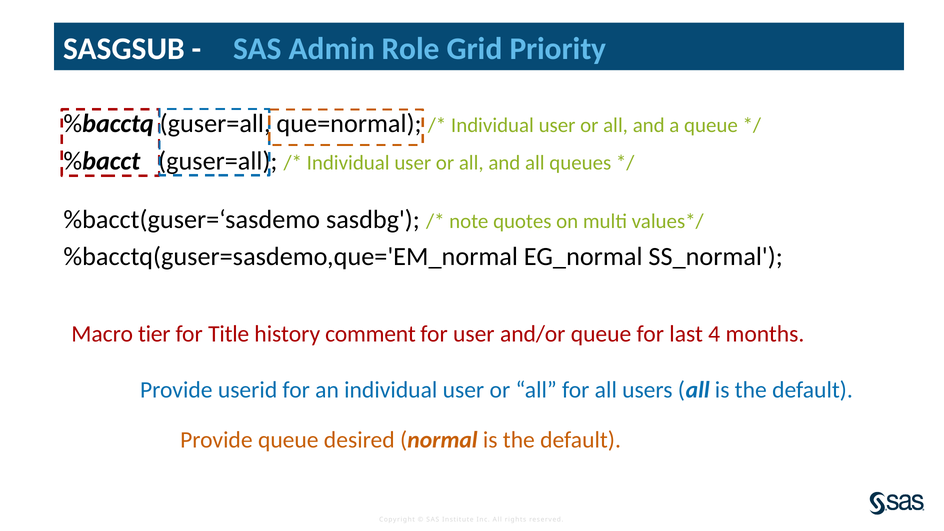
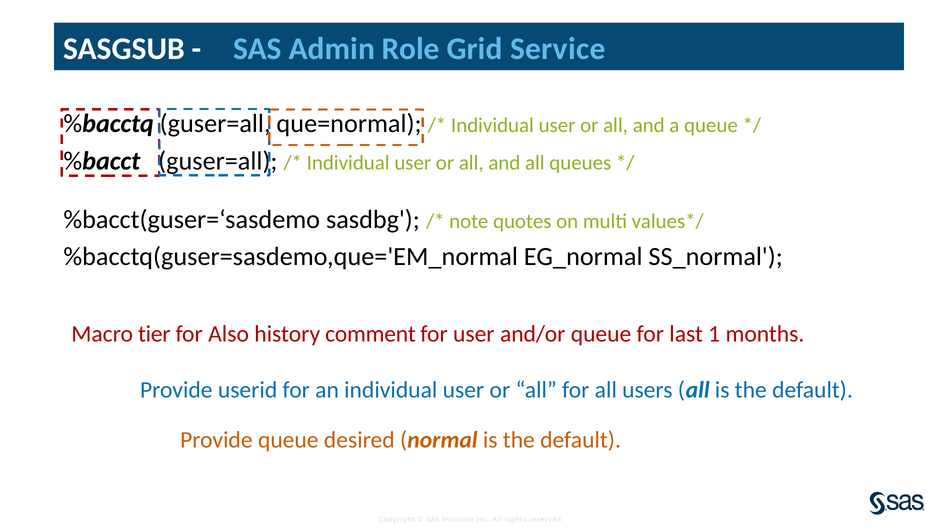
Priority: Priority -> Service
Title: Title -> Also
4: 4 -> 1
